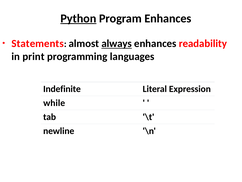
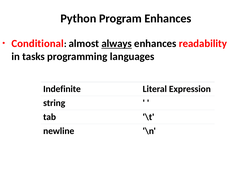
Python underline: present -> none
Statements: Statements -> Conditional
print: print -> tasks
while: while -> string
